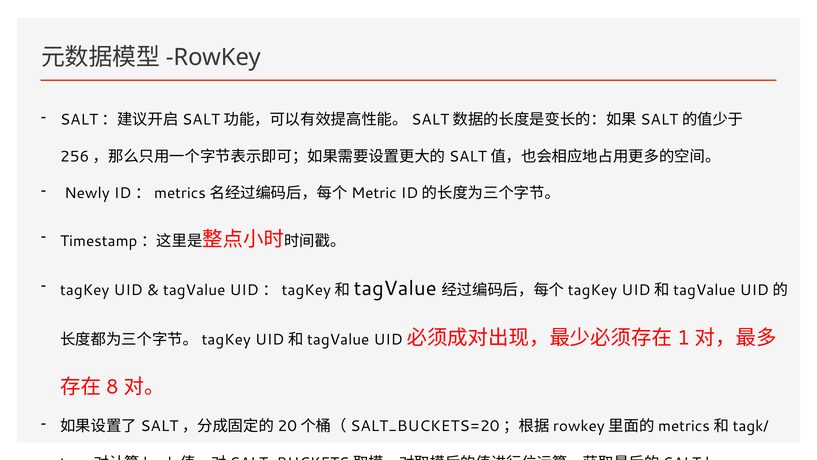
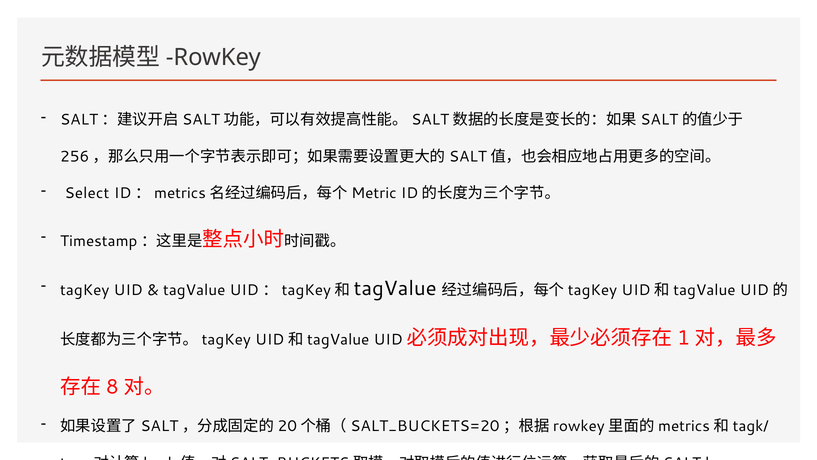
Newly: Newly -> Select
